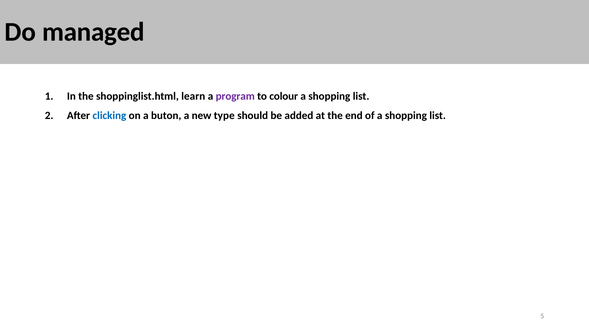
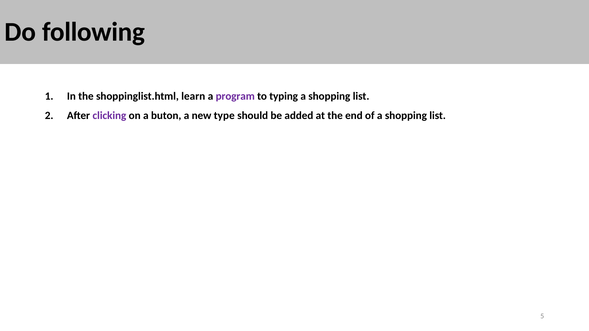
managed: managed -> following
colour: colour -> typing
clicking colour: blue -> purple
